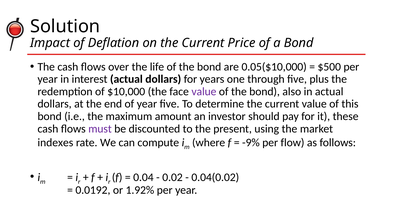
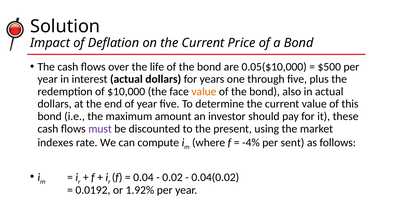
value at (204, 92) colour: purple -> orange
-9%: -9% -> -4%
flow: flow -> sent
